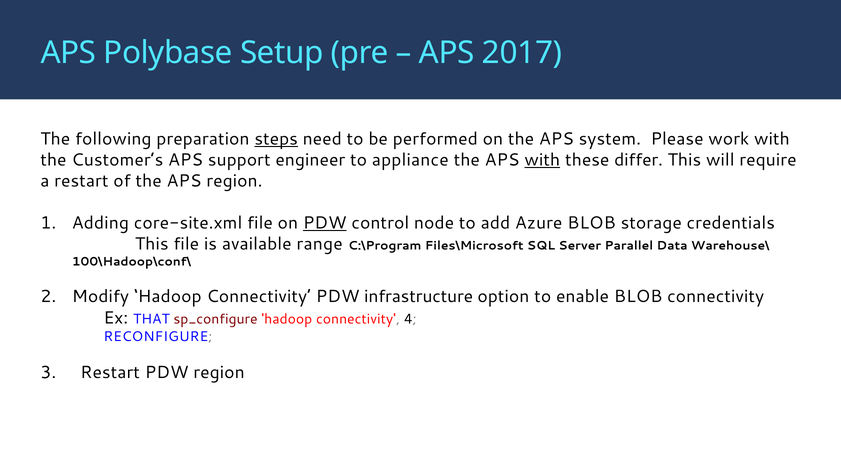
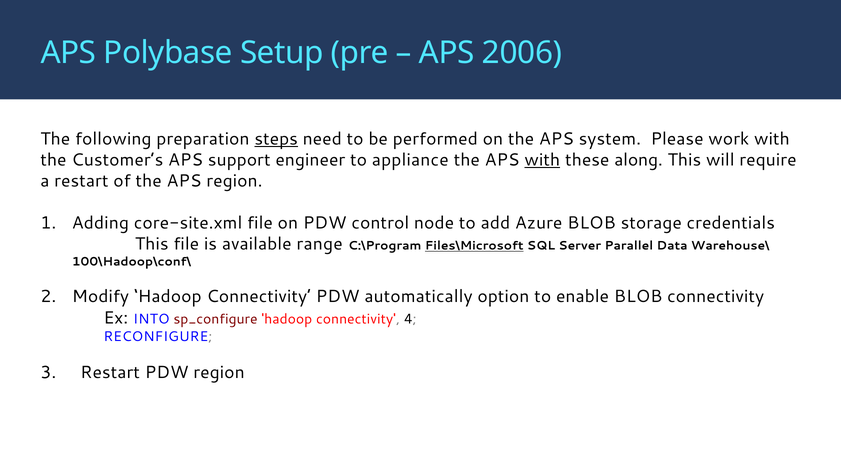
2017: 2017 -> 2006
differ: differ -> along
PDW at (325, 223) underline: present -> none
Files\Microsoft underline: none -> present
infrastructure: infrastructure -> automatically
THAT: THAT -> INTO
